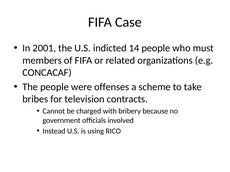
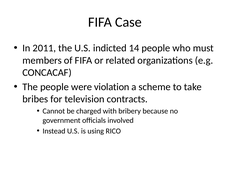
2001: 2001 -> 2011
offenses: offenses -> violation
